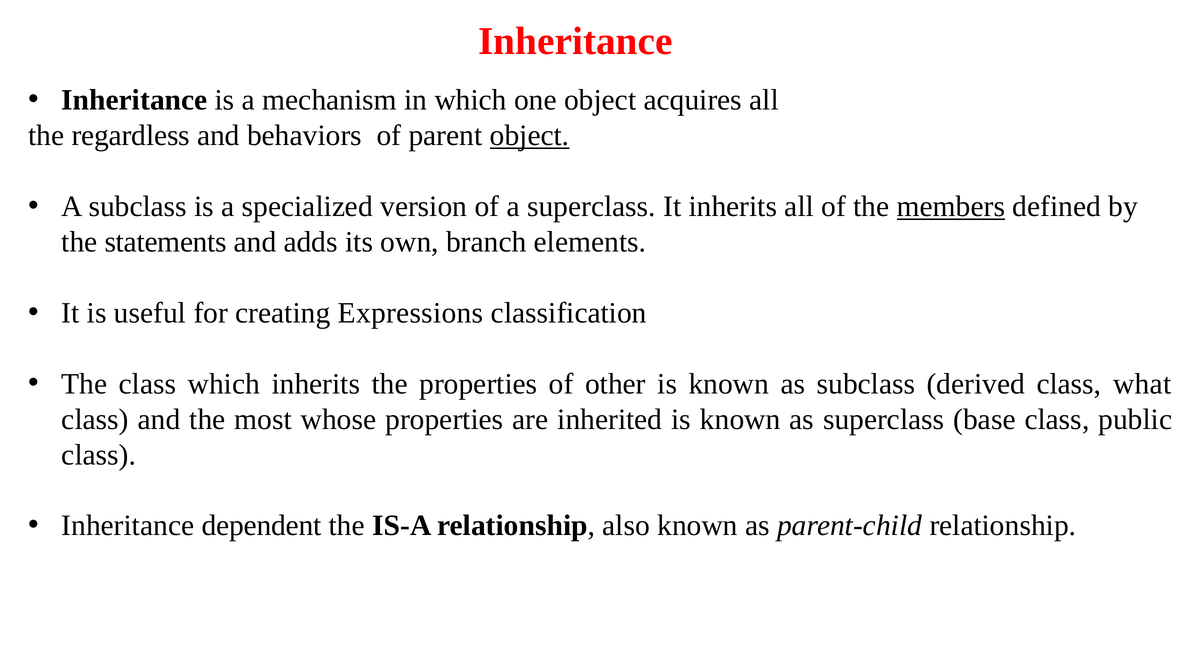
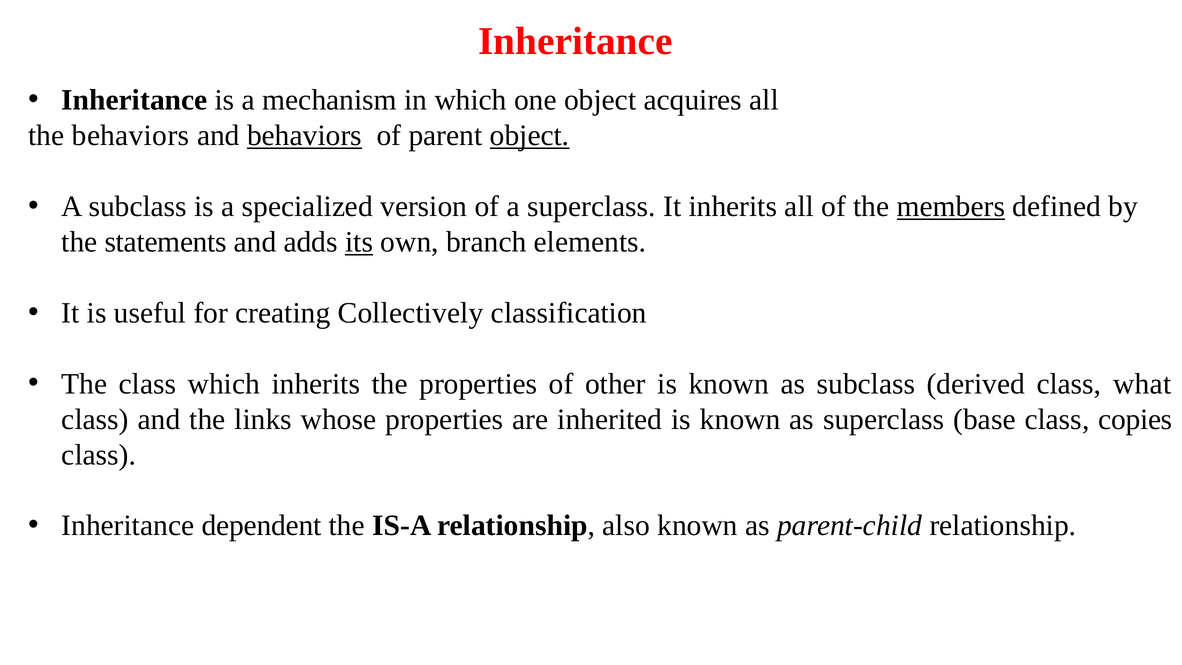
the regardless: regardless -> behaviors
behaviors at (304, 136) underline: none -> present
its underline: none -> present
Expressions: Expressions -> Collectively
most: most -> links
public: public -> copies
